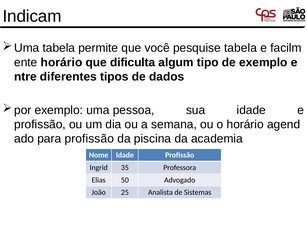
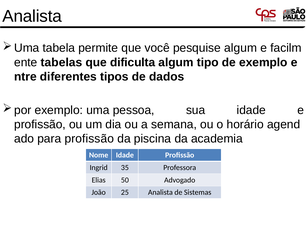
Indicam at (32, 16): Indicam -> Analista
pesquise tabela: tabela -> algum
horário at (61, 62): horário -> tabelas
